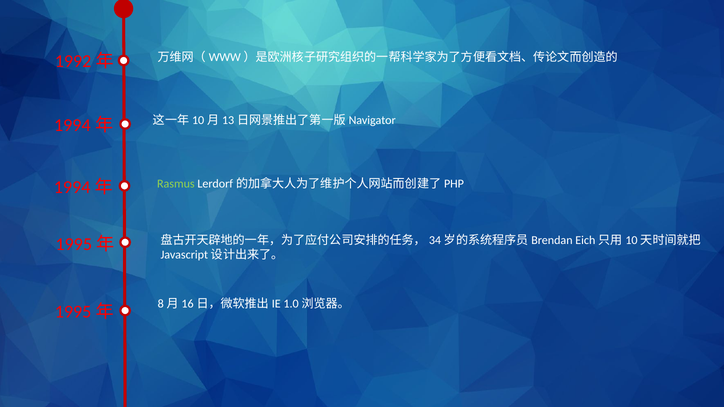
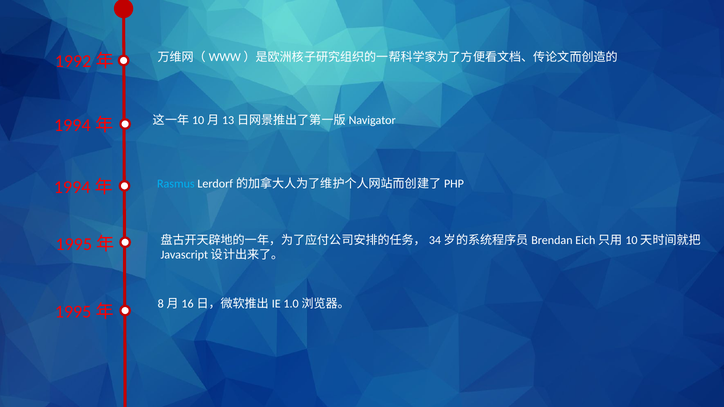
Rasmus colour: light green -> light blue
